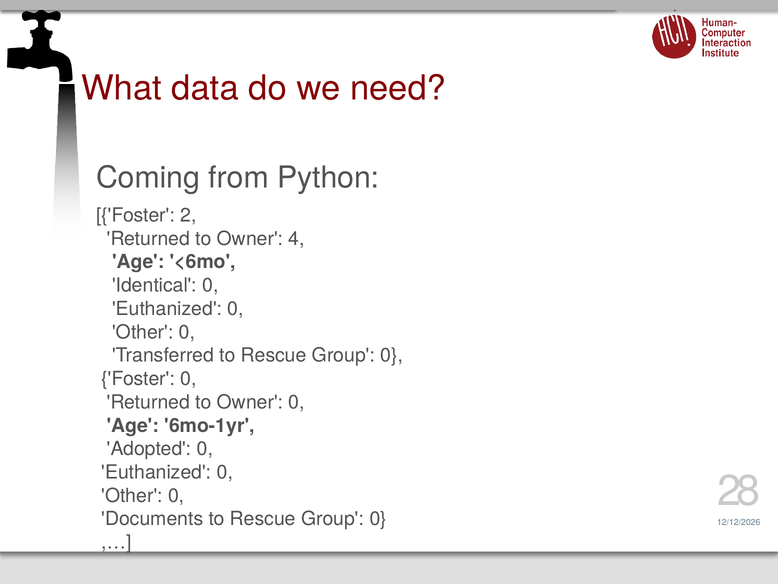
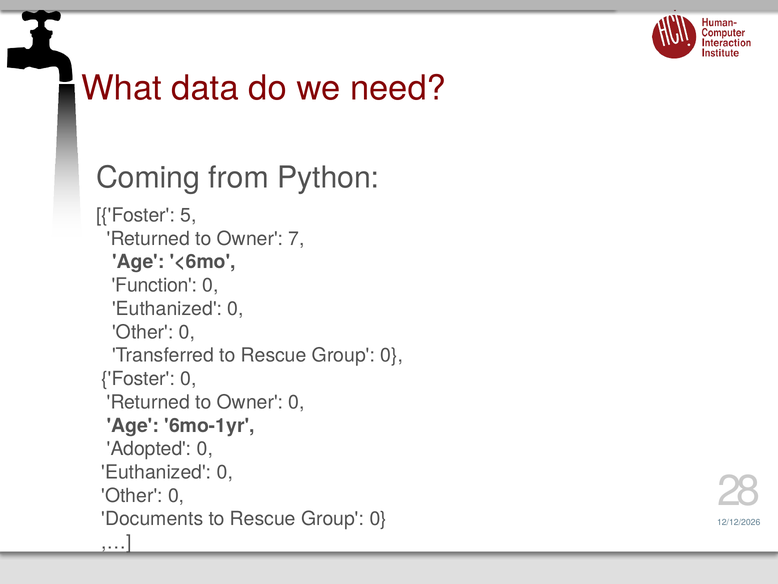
2: 2 -> 5
4: 4 -> 7
Identical: Identical -> Function
